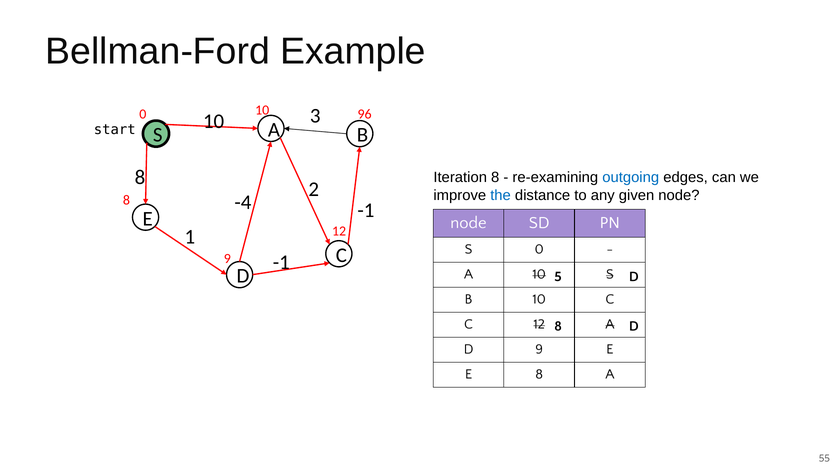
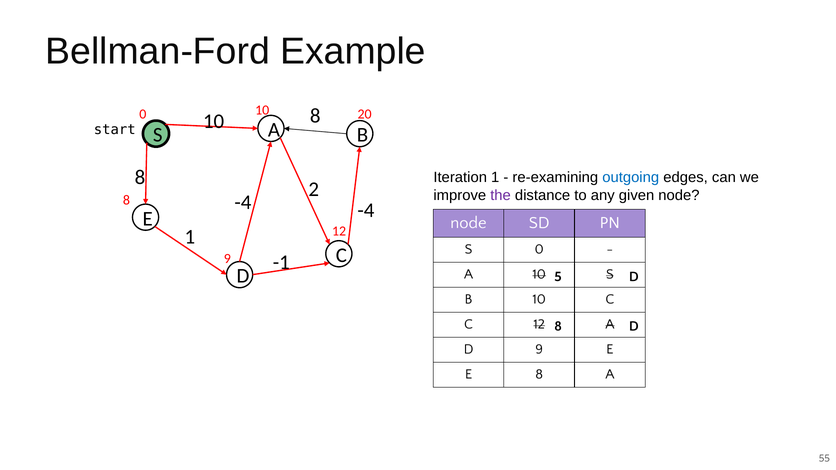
96: 96 -> 20
10 3: 3 -> 8
Iteration 8: 8 -> 1
the colour: blue -> purple
-1 at (366, 211): -1 -> -4
